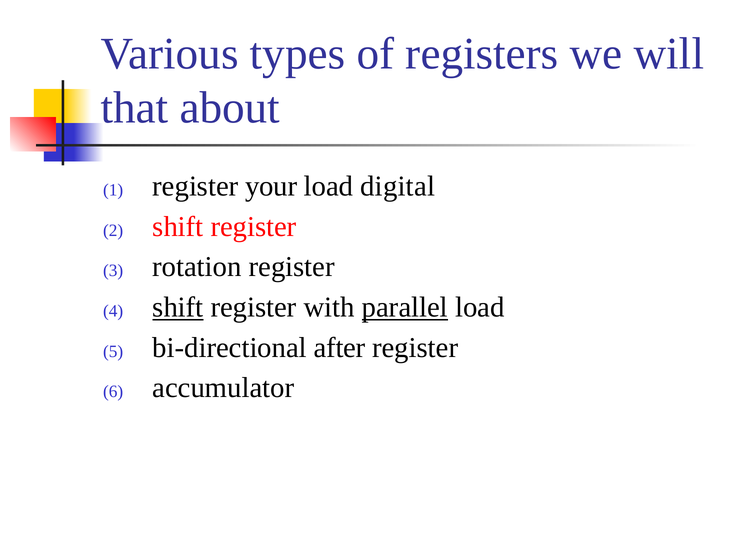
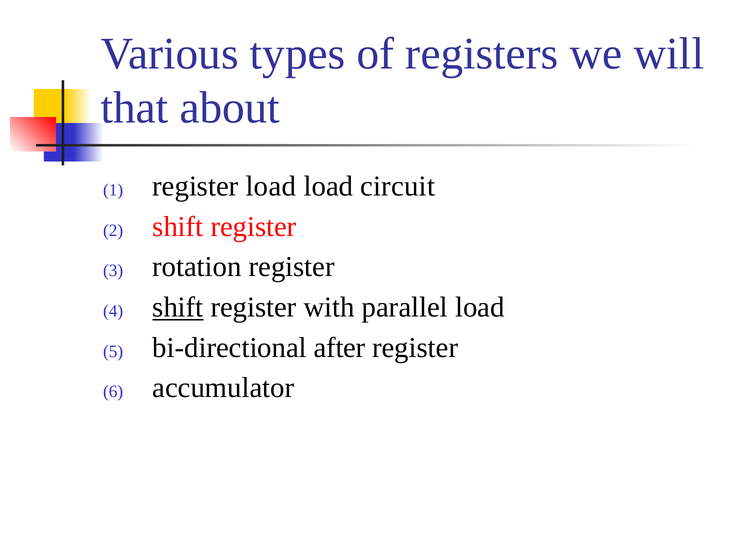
register your: your -> load
digital: digital -> circuit
parallel underline: present -> none
